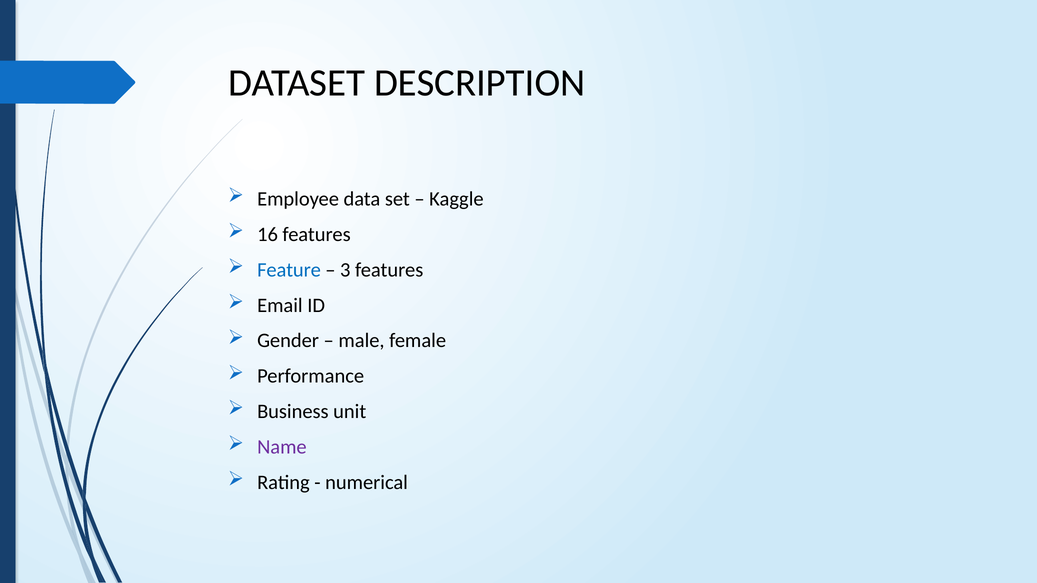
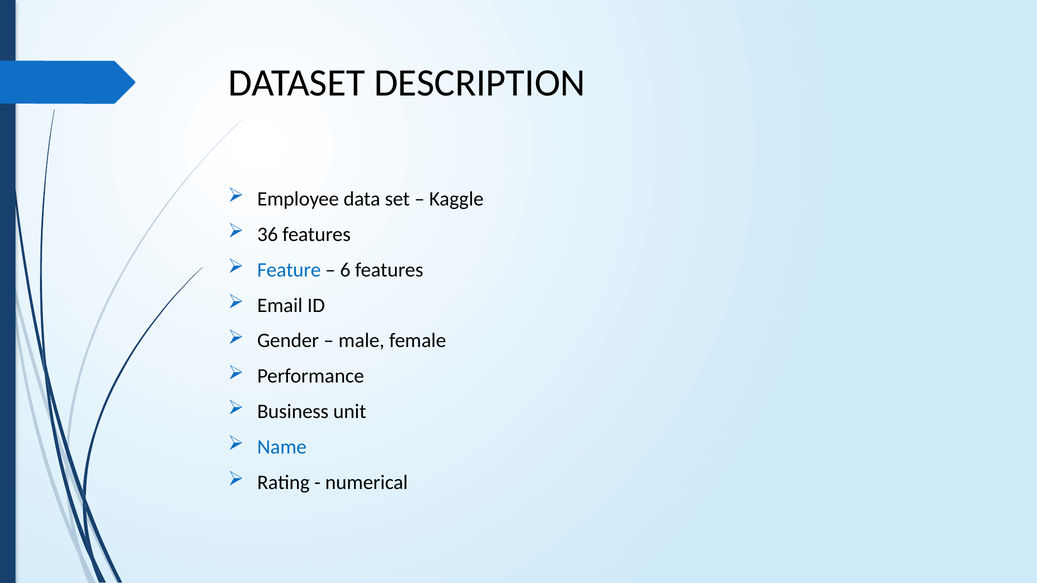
16: 16 -> 36
3: 3 -> 6
Name colour: purple -> blue
